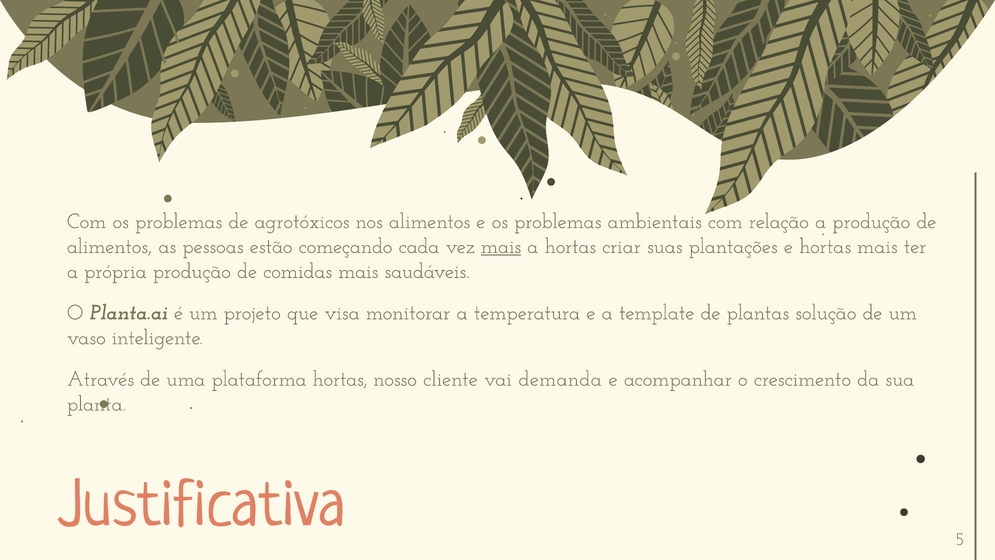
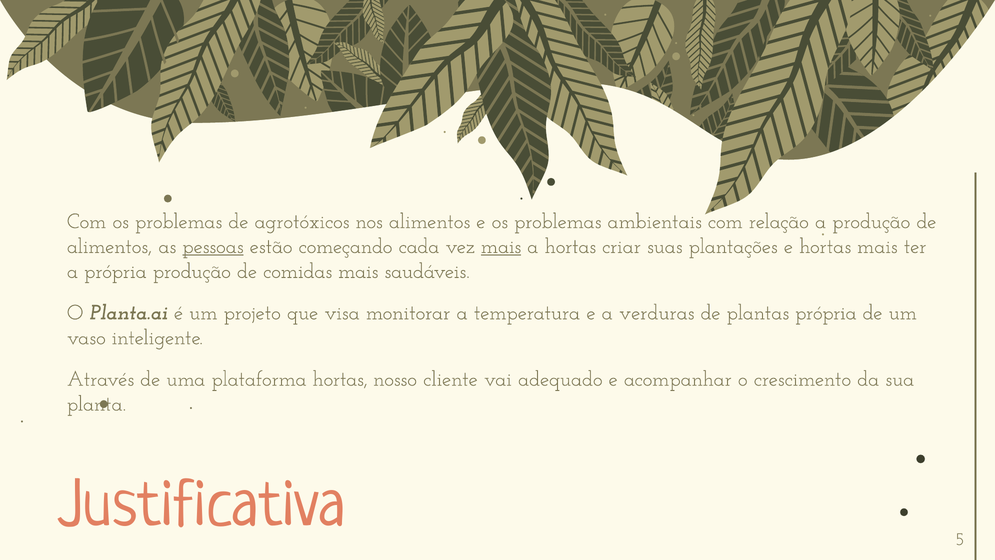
pessoas underline: none -> present
template: template -> verduras
plantas solução: solução -> própria
demanda: demanda -> adequado
